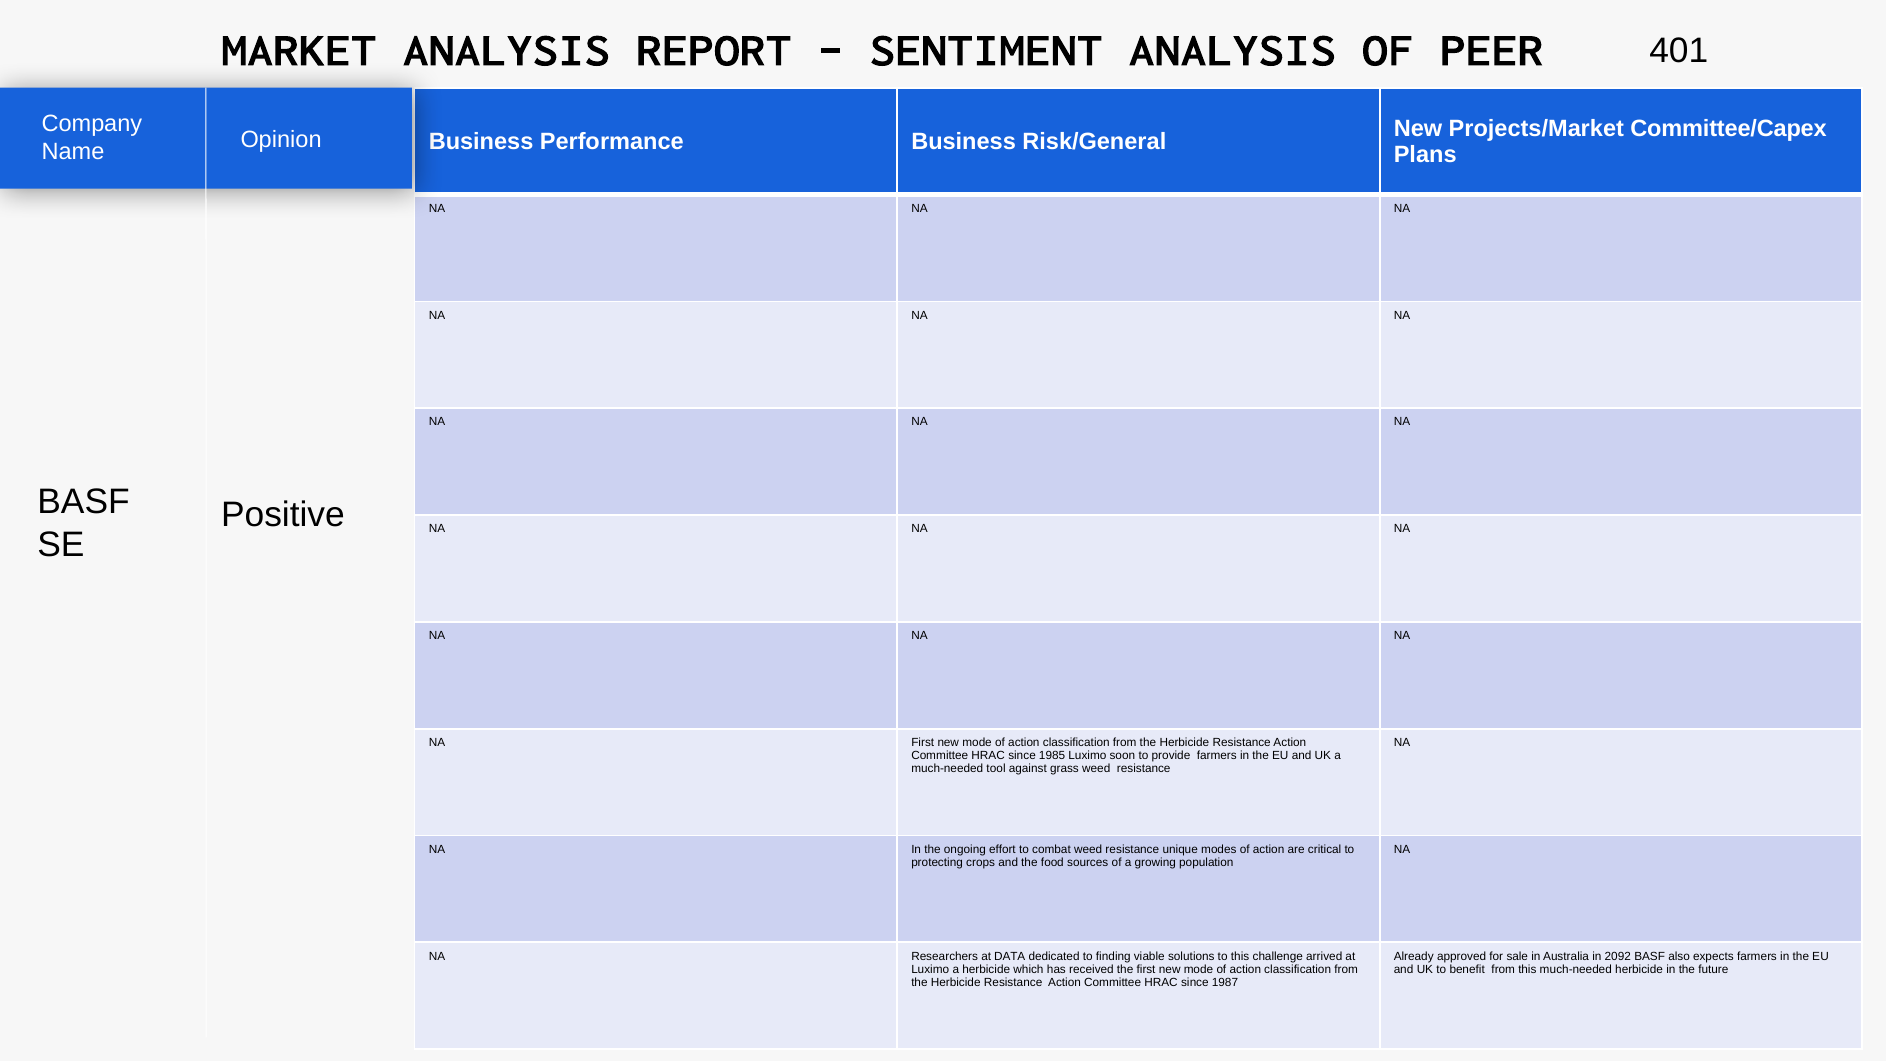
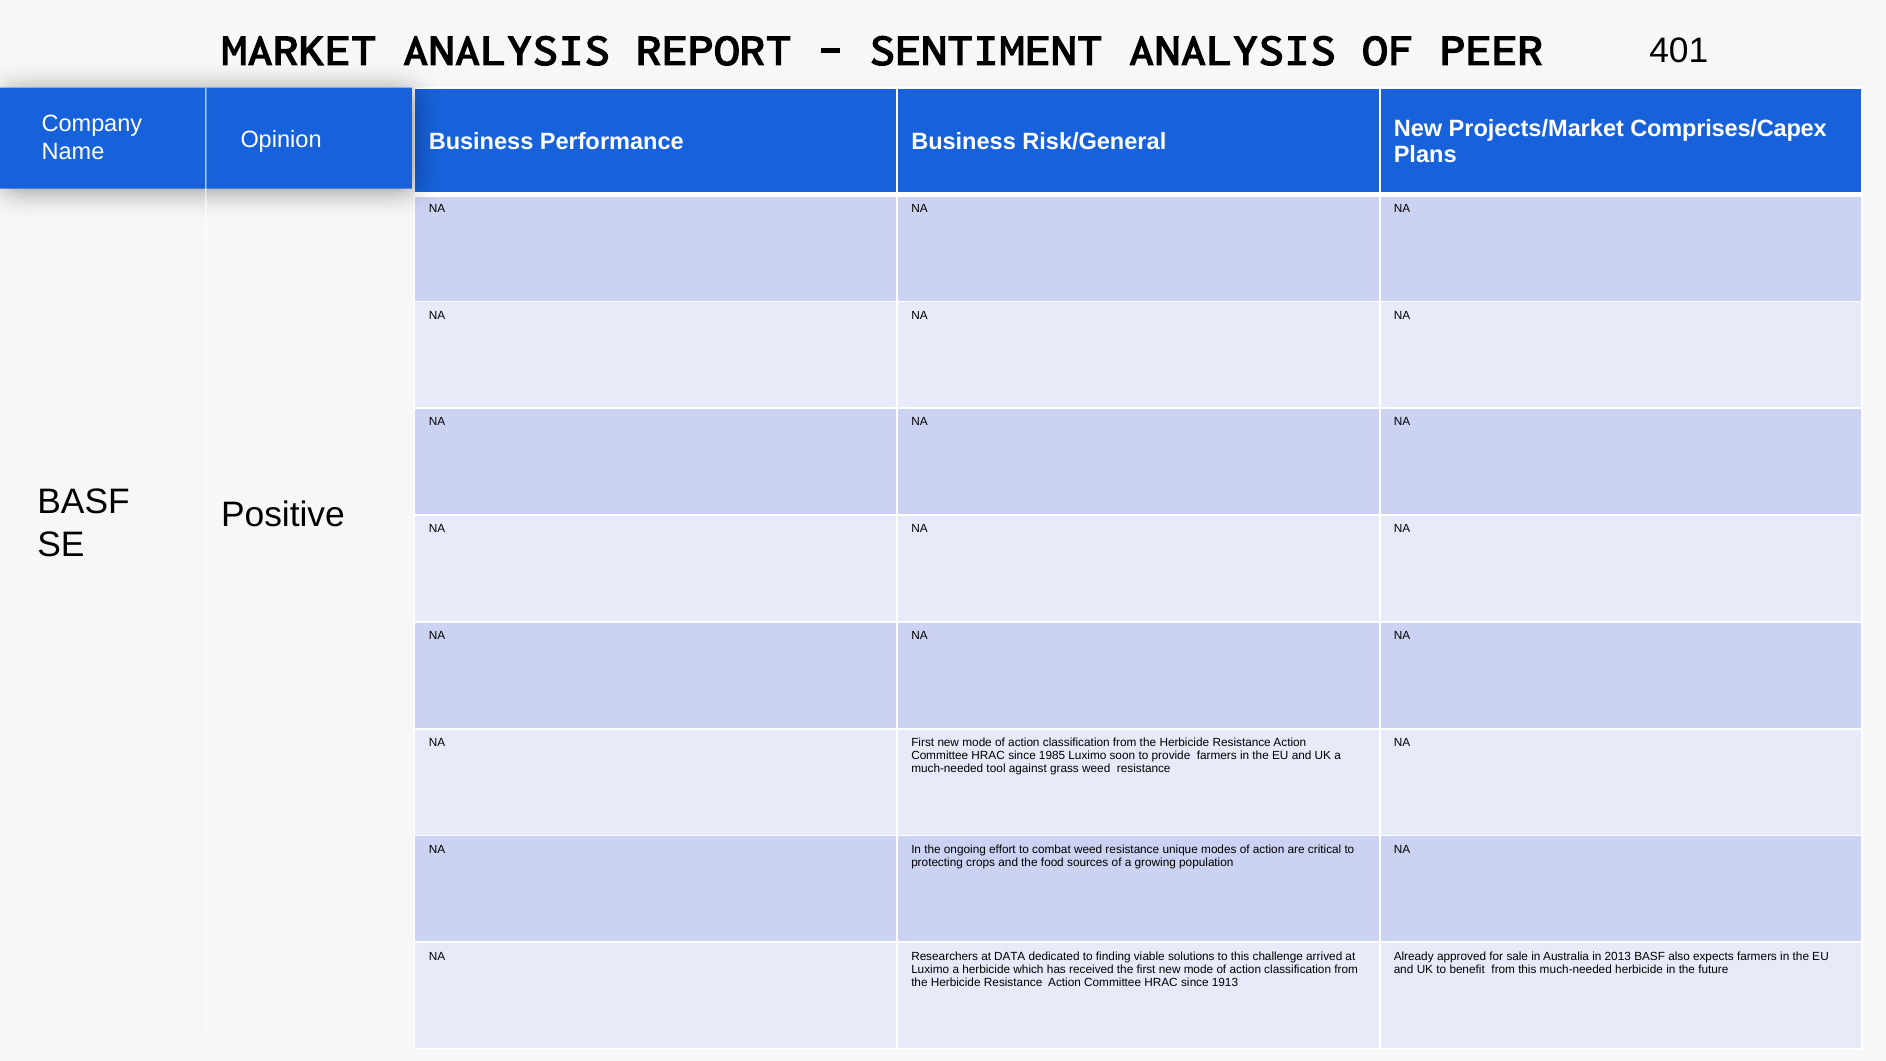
Committee/Capex: Committee/Capex -> Comprises/Capex
2092: 2092 -> 2013
1987: 1987 -> 1913
